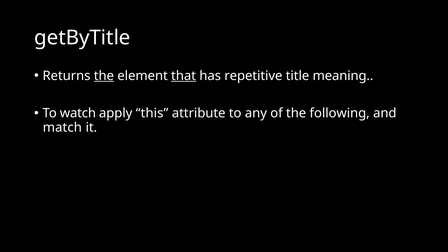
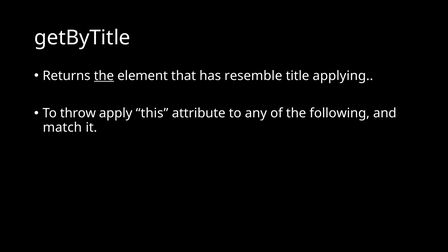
that underline: present -> none
repetitive: repetitive -> resemble
meaning: meaning -> applying
watch: watch -> throw
